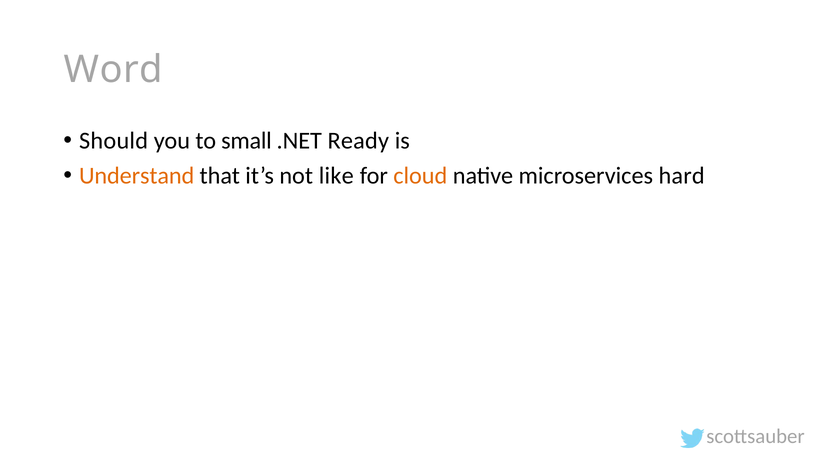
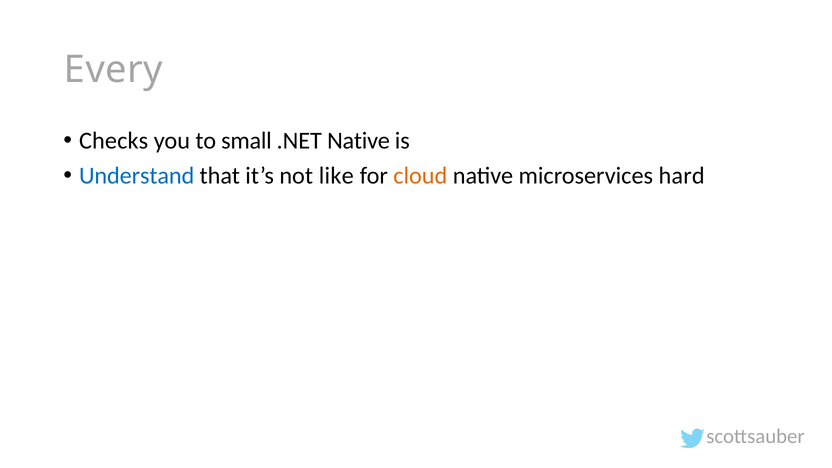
Word: Word -> Every
Should: Should -> Checks
.NET Ready: Ready -> Native
Understand colour: orange -> blue
